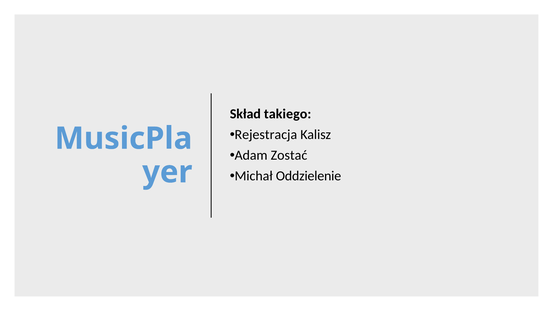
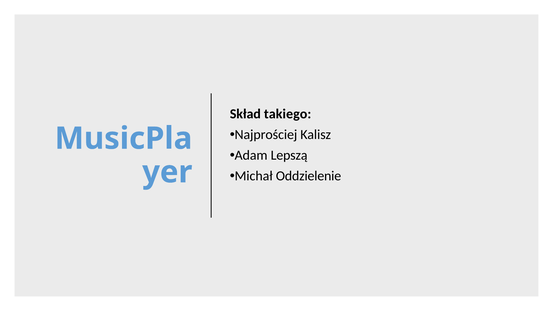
Rejestracja: Rejestracja -> Najprościej
Zostać: Zostać -> Lepszą
